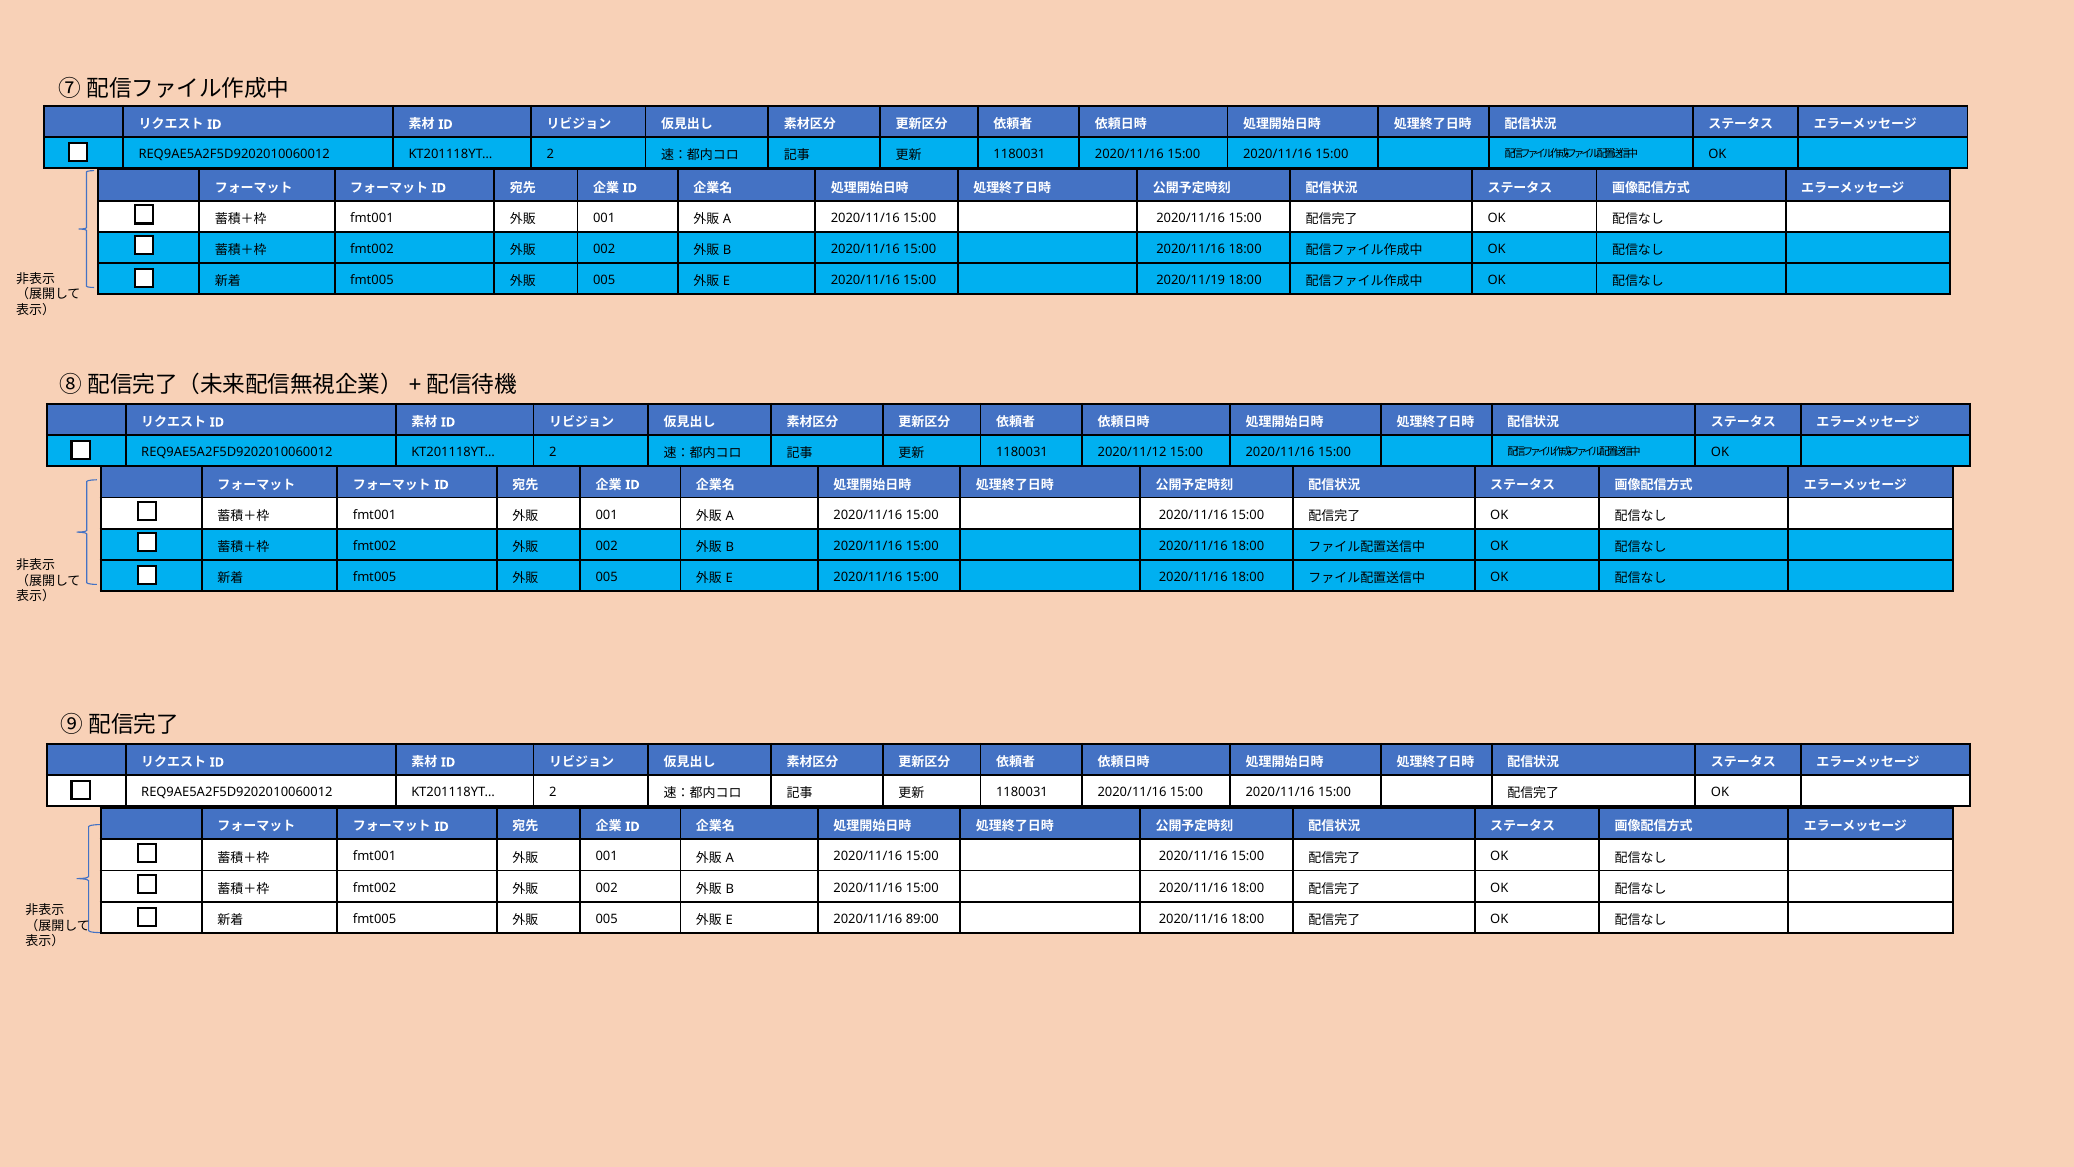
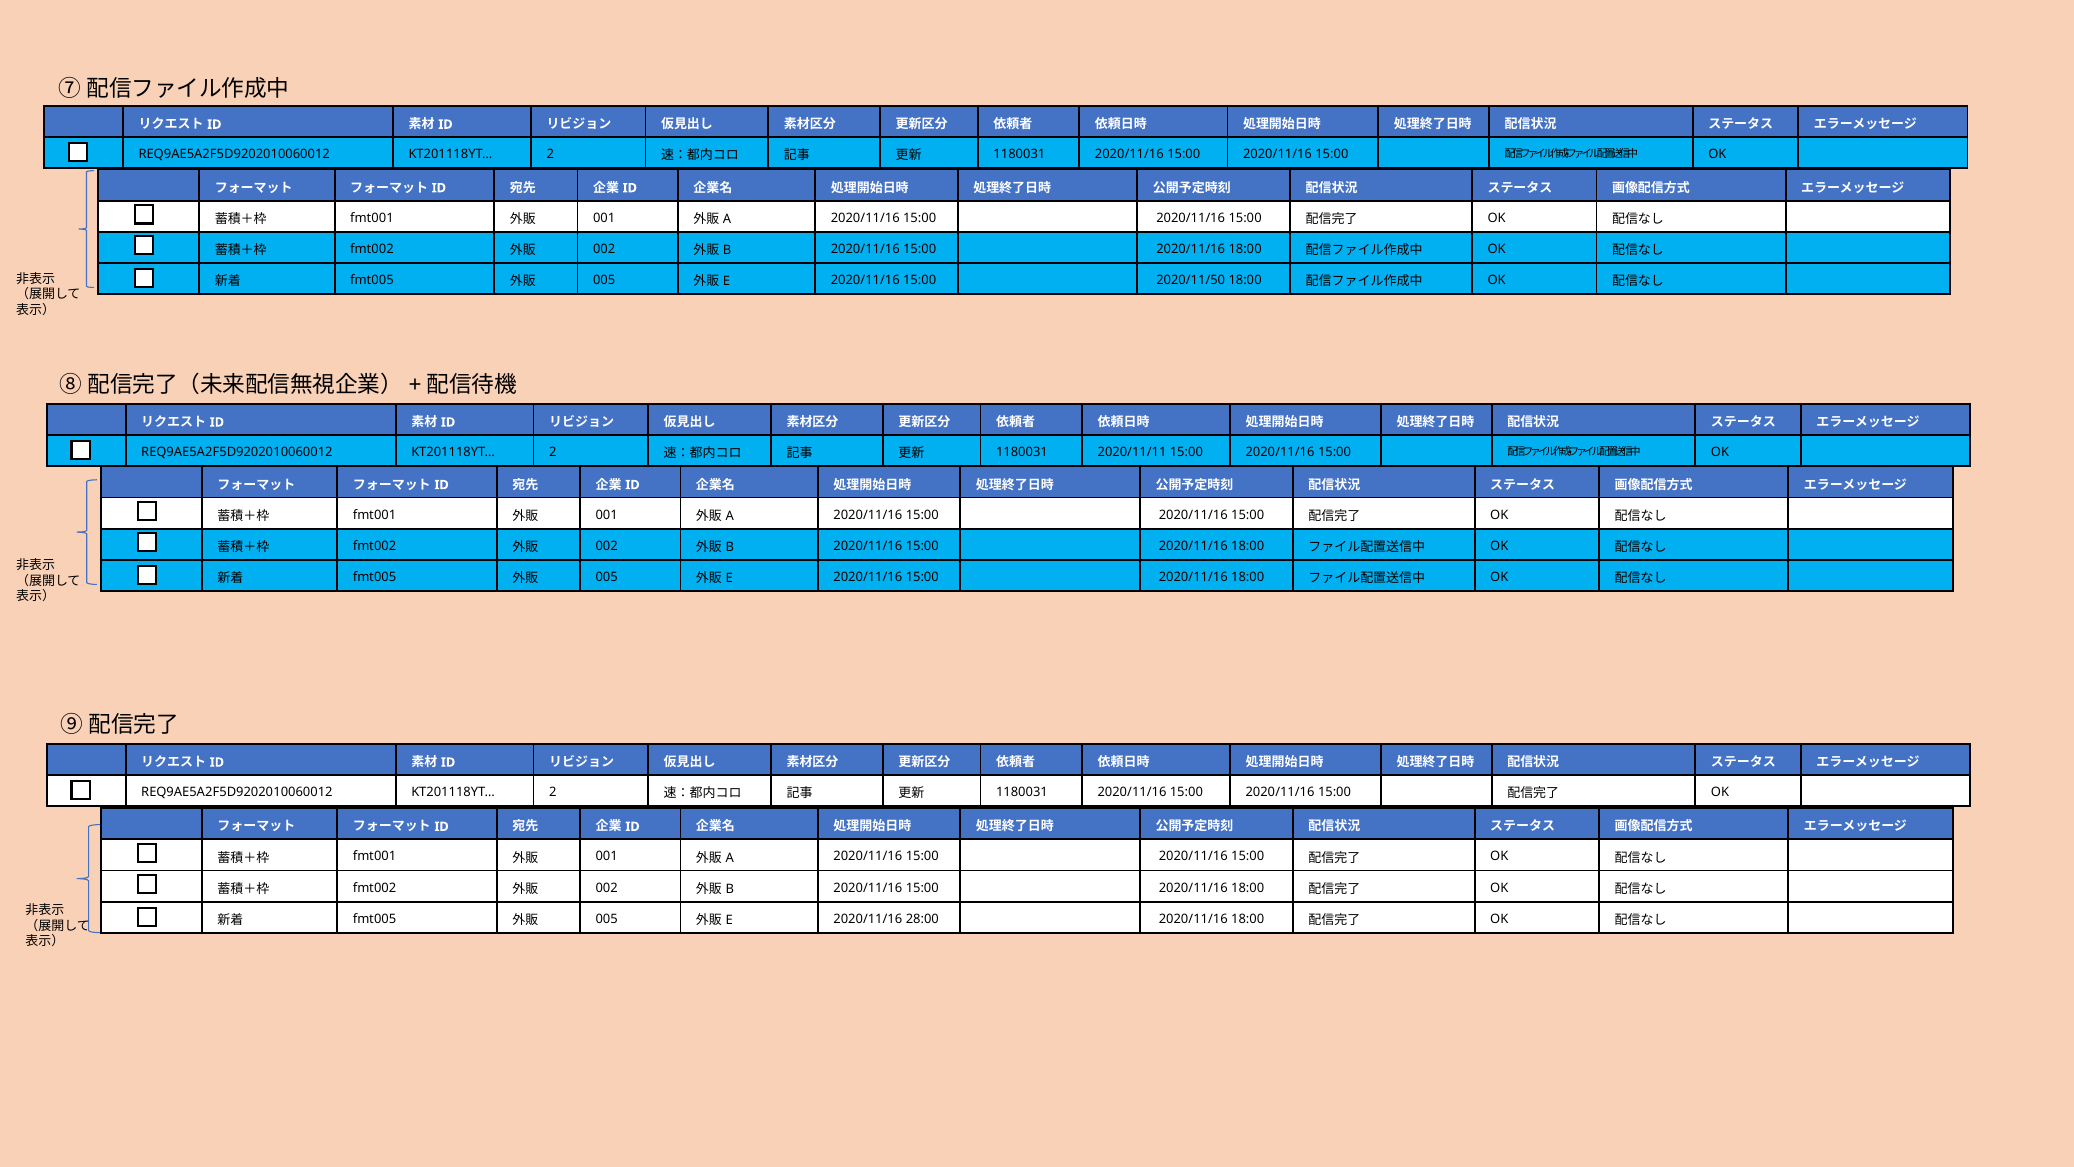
2020/11/19: 2020/11/19 -> 2020/11/50
2020/11/12: 2020/11/12 -> 2020/11/11
89:00: 89:00 -> 28:00
